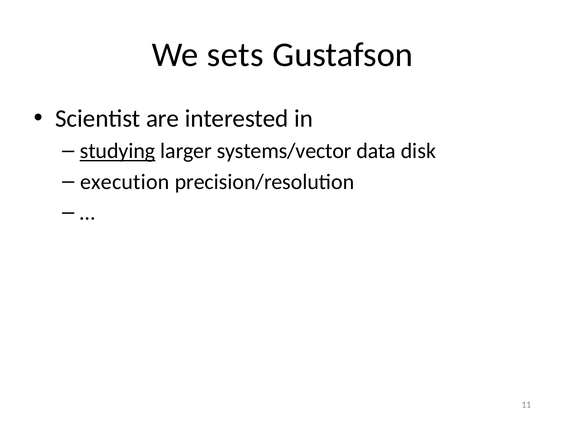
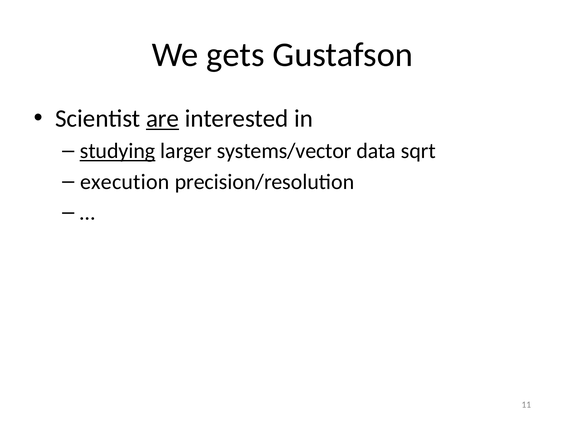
sets: sets -> gets
are underline: none -> present
disk: disk -> sqrt
